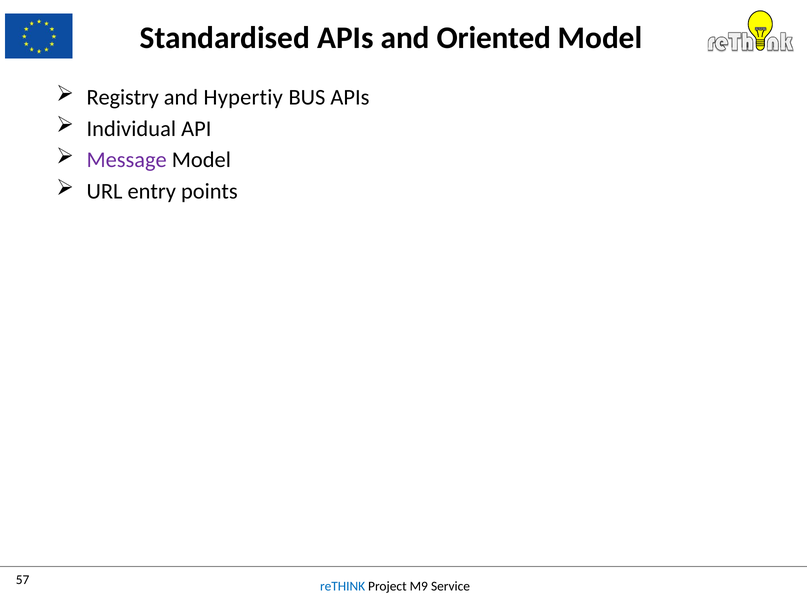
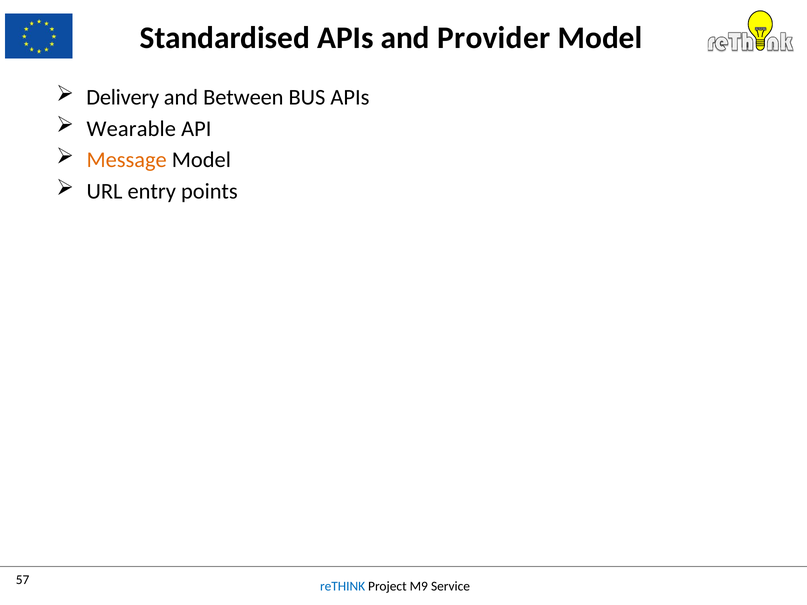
Oriented: Oriented -> Provider
Registry: Registry -> Delivery
Hypertiy: Hypertiy -> Between
Individual: Individual -> Wearable
Message colour: purple -> orange
